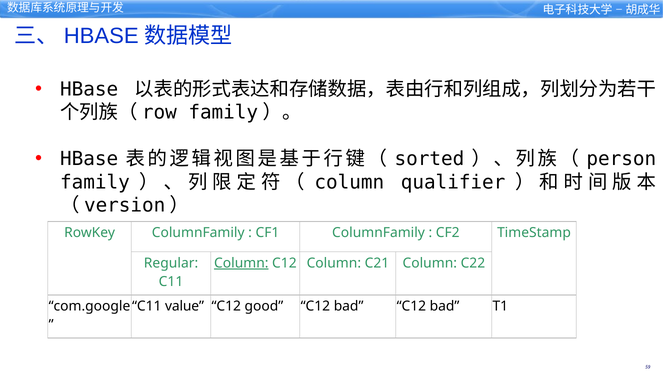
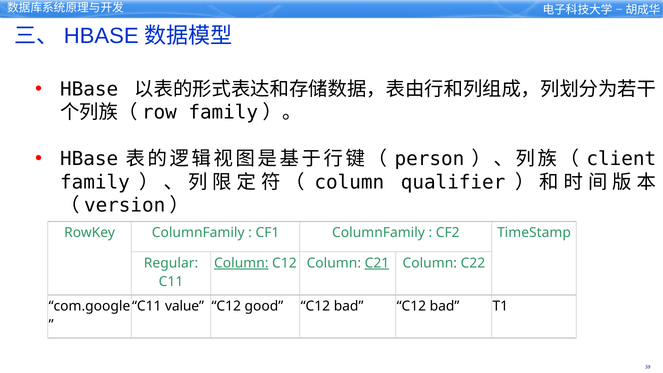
sorted: sorted -> person
person: person -> client
C21 underline: none -> present
